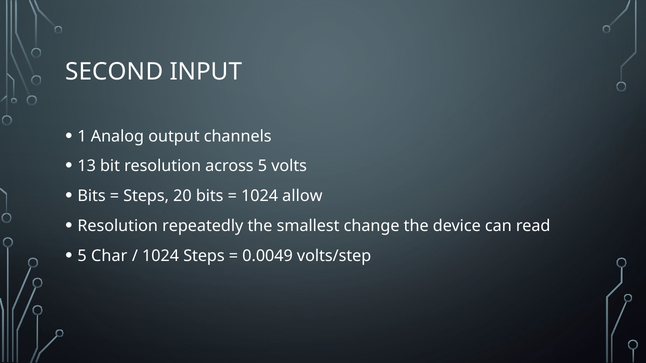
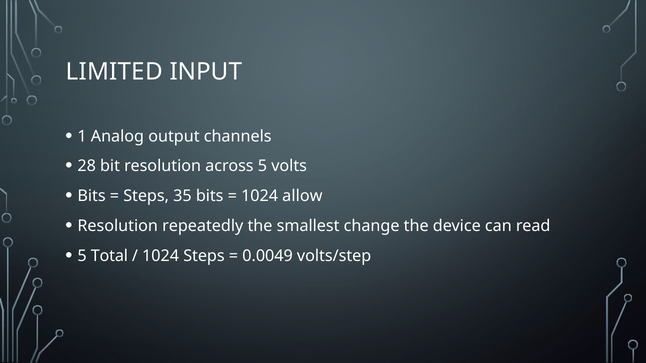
SECOND: SECOND -> LIMITED
13: 13 -> 28
20: 20 -> 35
Char: Char -> Total
